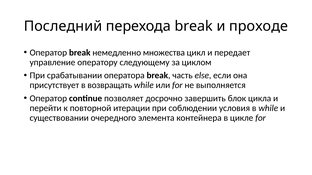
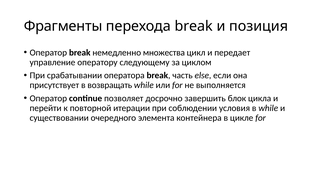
Последний: Последний -> Фрагменты
проходе: проходе -> позиция
